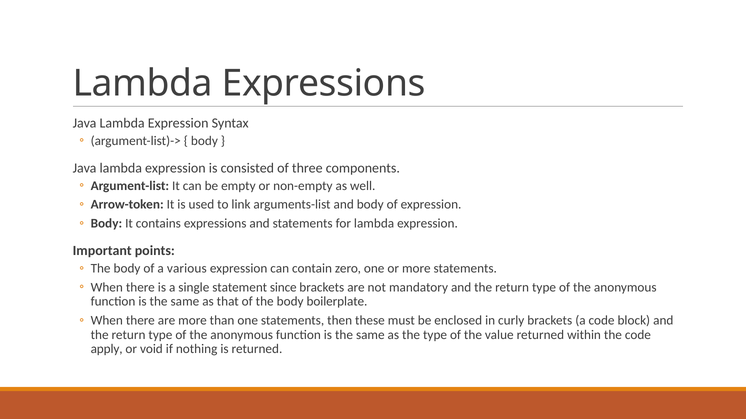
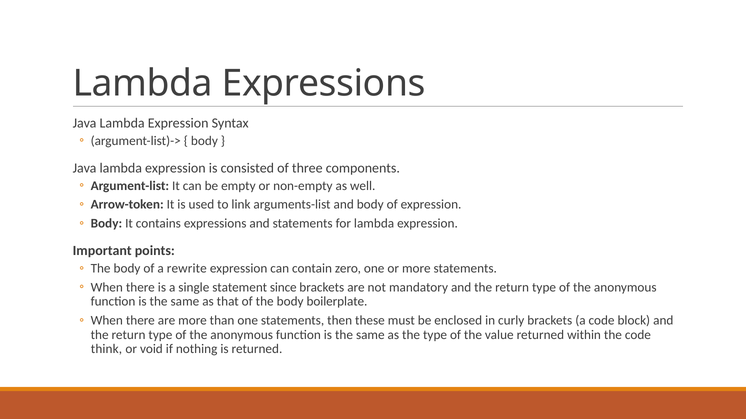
various: various -> rewrite
apply: apply -> think
